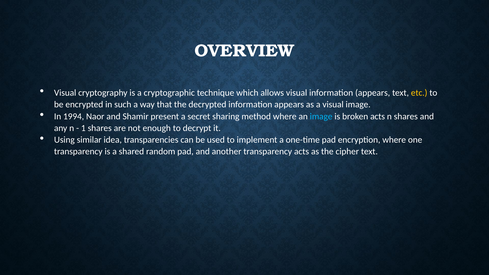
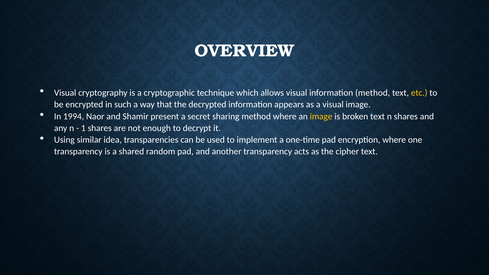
visual information appears: appears -> method
image at (321, 116) colour: light blue -> yellow
broken acts: acts -> text
